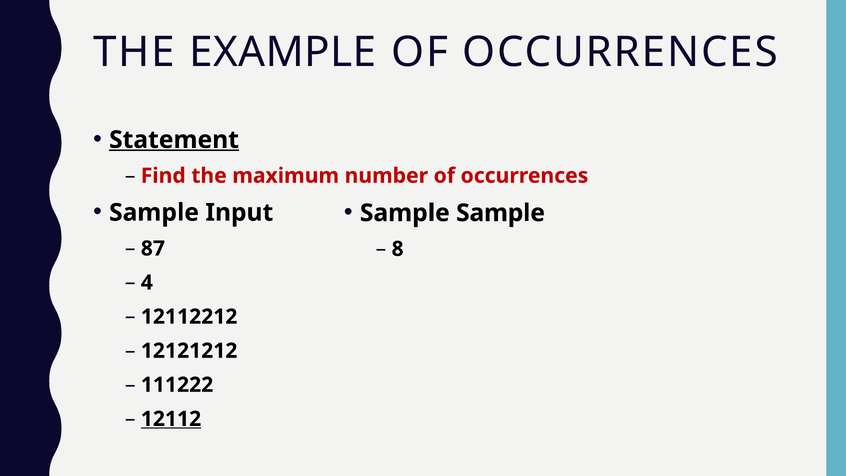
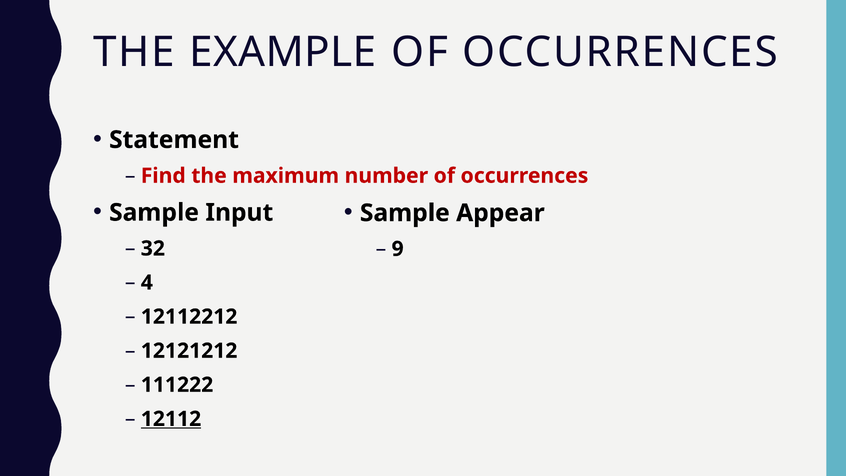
Statement underline: present -> none
Sample Sample: Sample -> Appear
87: 87 -> 32
8: 8 -> 9
